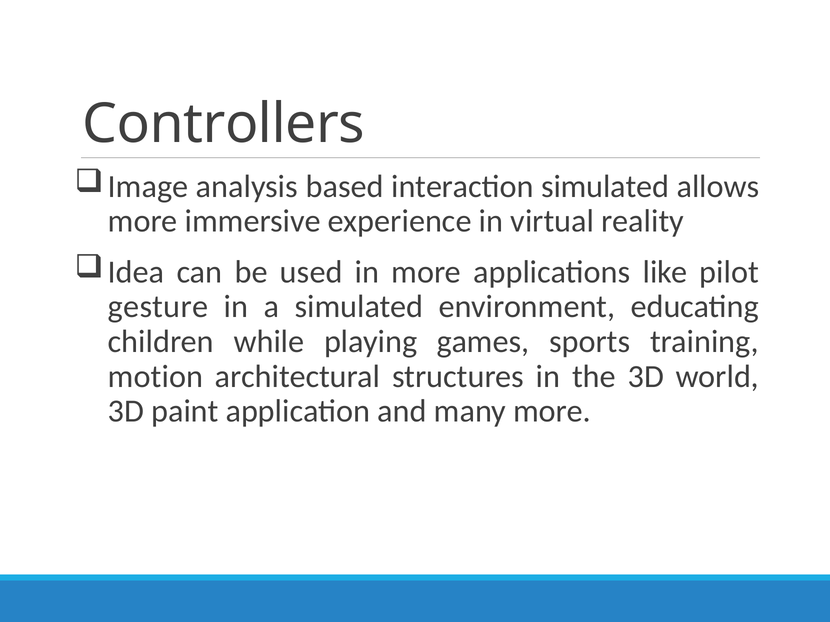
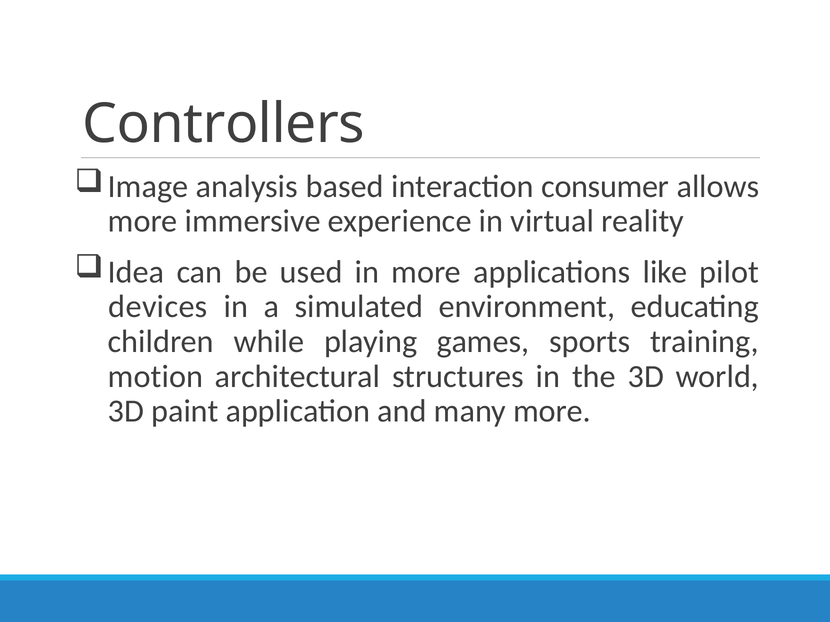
interaction simulated: simulated -> consumer
gesture: gesture -> devices
